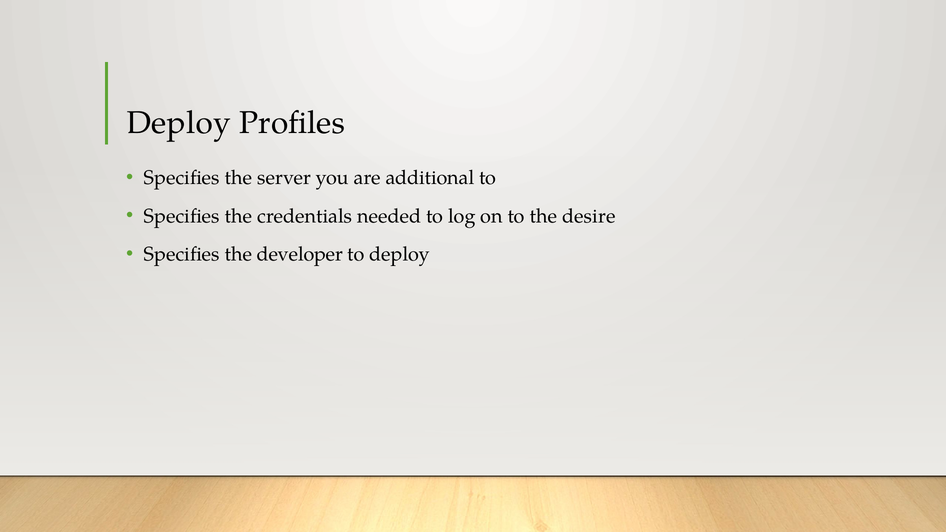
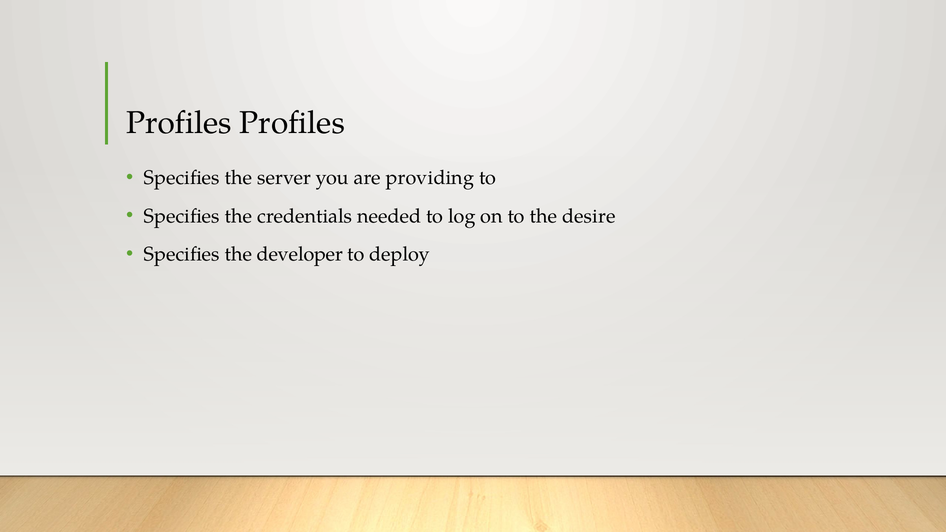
Deploy at (179, 123): Deploy -> Profiles
additional: additional -> providing
